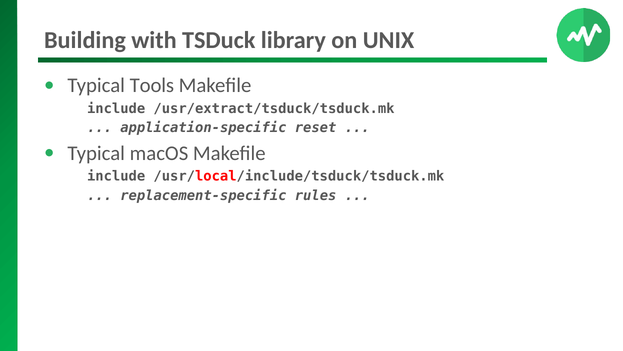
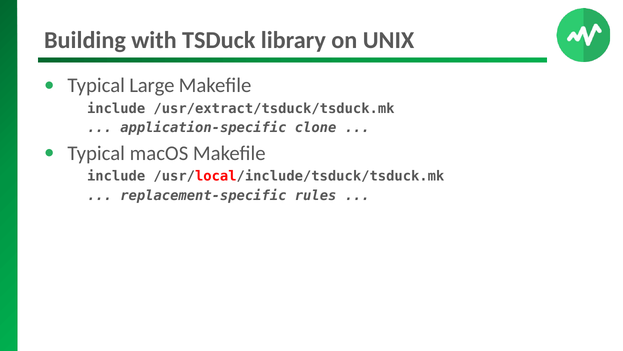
Tools: Tools -> Large
reset: reset -> clone
